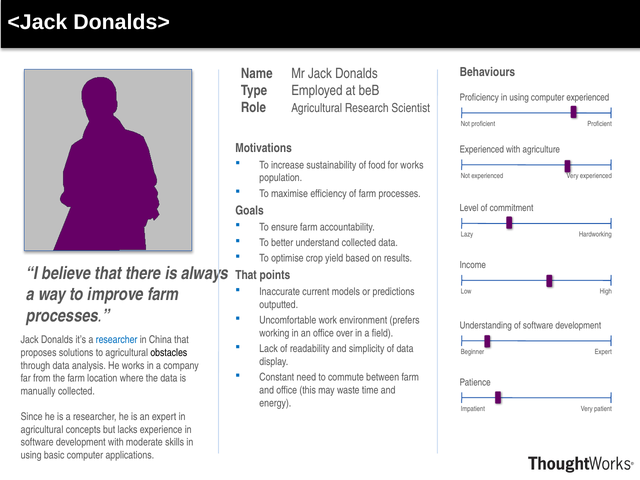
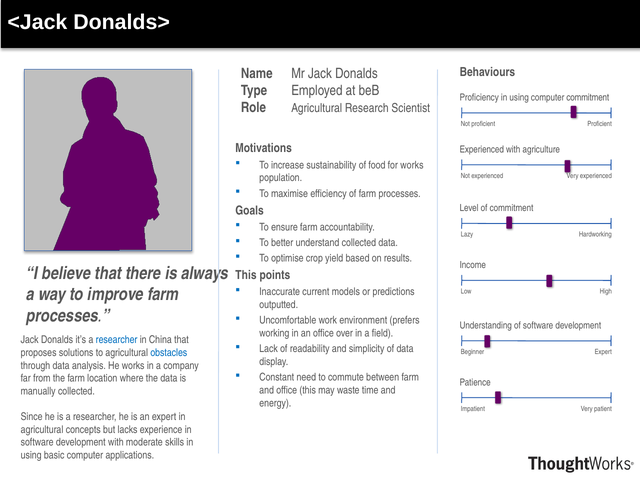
computer experienced: experienced -> commitment
That at (246, 275): That -> This
obstacles colour: black -> blue
